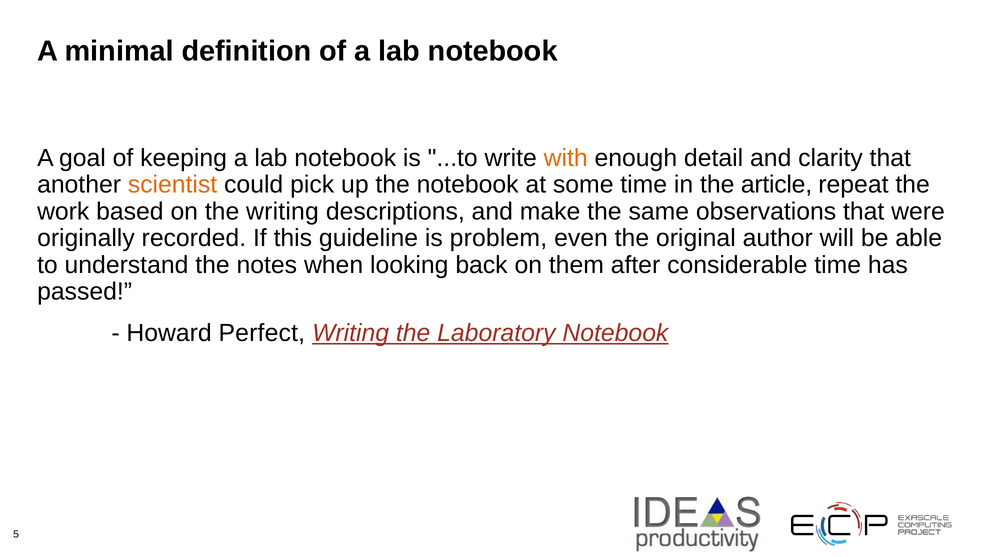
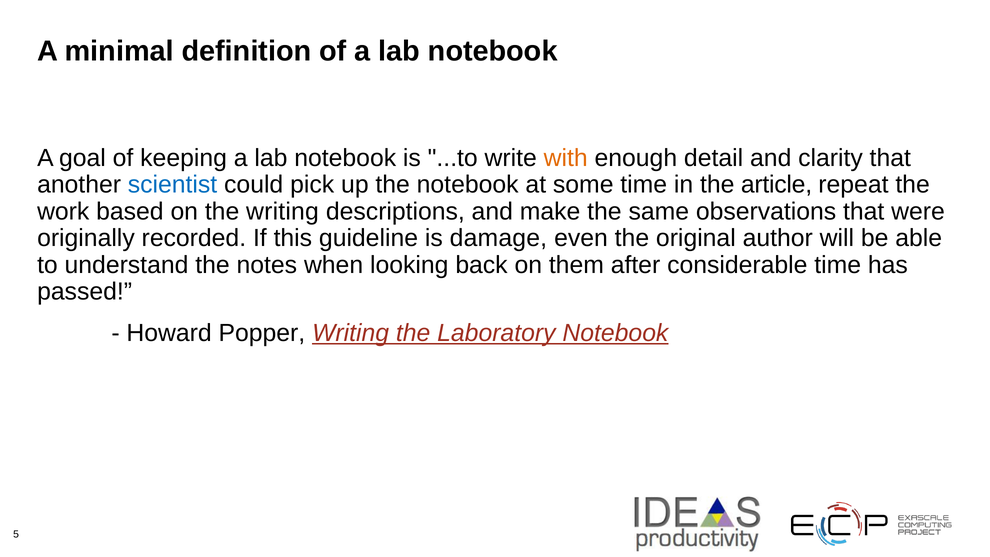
scientist colour: orange -> blue
problem: problem -> damage
Perfect: Perfect -> Popper
